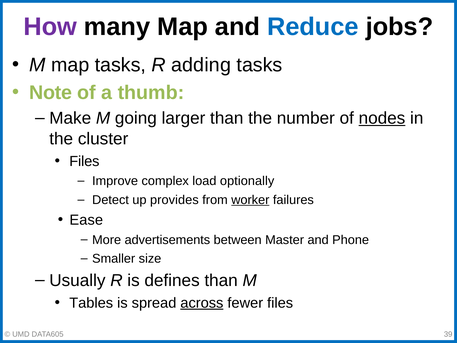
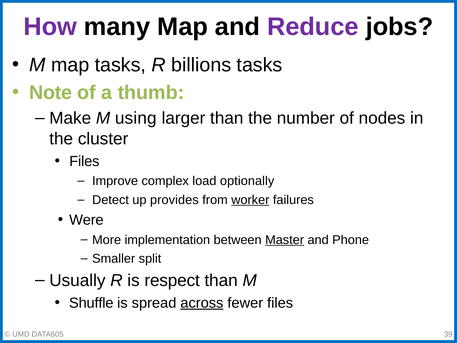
Reduce colour: blue -> purple
adding: adding -> billions
going: going -> using
nodes underline: present -> none
Ease: Ease -> Were
advertisements: advertisements -> implementation
Master underline: none -> present
size: size -> split
defines: defines -> respect
Tables: Tables -> Shuffle
